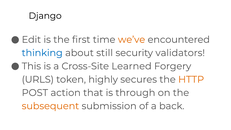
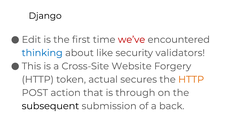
we’ve colour: orange -> red
still: still -> like
Learned: Learned -> Website
URLS at (38, 79): URLS -> HTTP
highly: highly -> actual
subsequent colour: orange -> black
